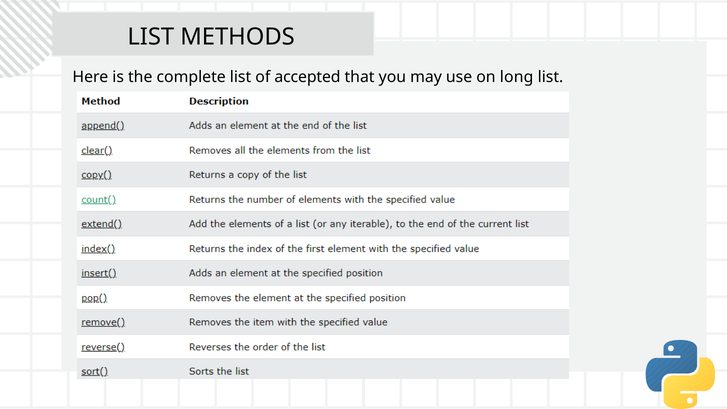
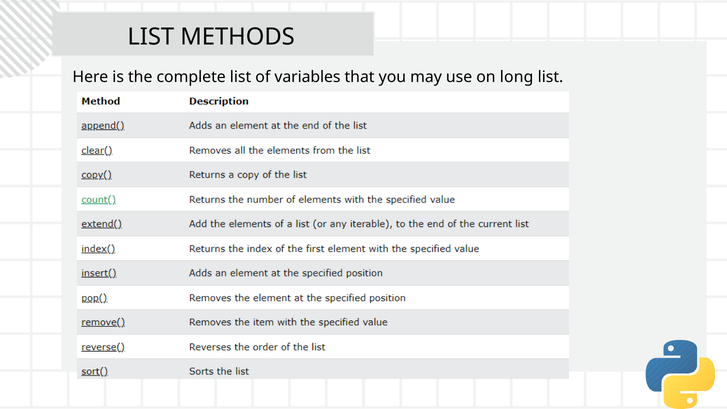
accepted: accepted -> variables
